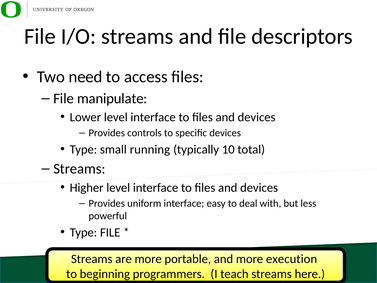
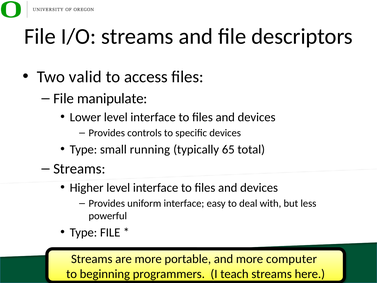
need: need -> valid
10: 10 -> 65
execution: execution -> computer
